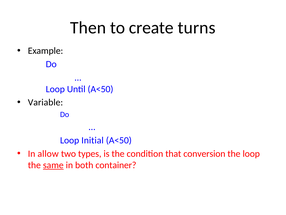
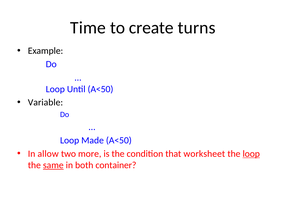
Then: Then -> Time
Initial: Initial -> Made
types: types -> more
conversion: conversion -> worksheet
loop at (251, 153) underline: none -> present
